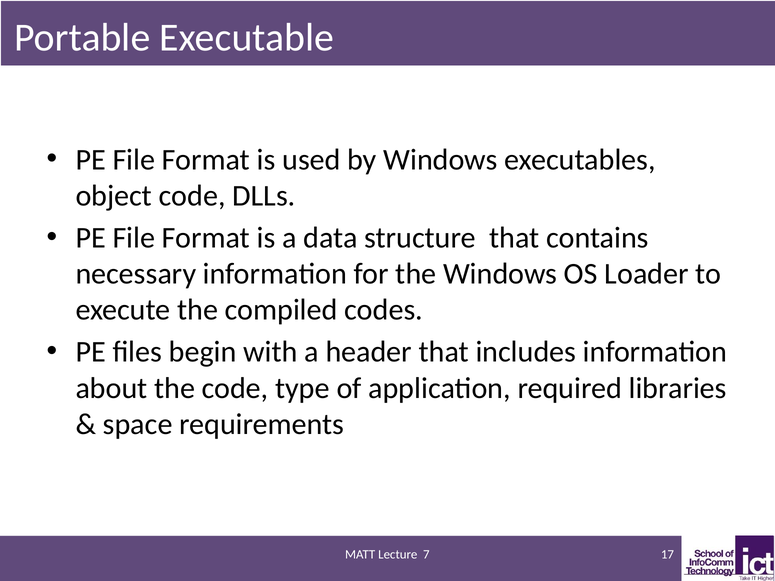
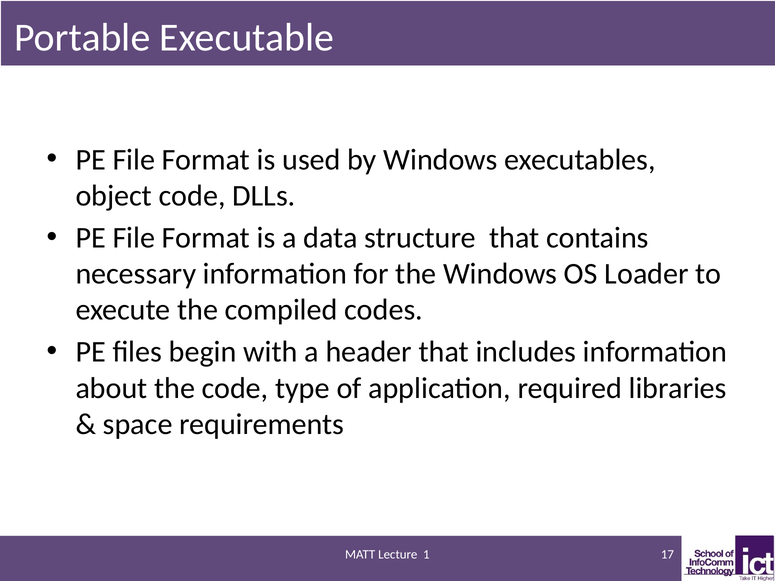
7: 7 -> 1
